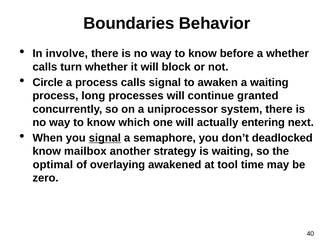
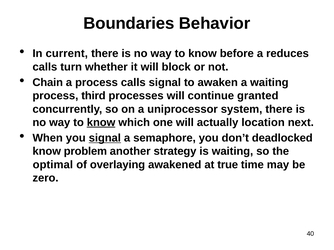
involve: involve -> current
a whether: whether -> reduces
Circle: Circle -> Chain
long: long -> third
know at (101, 123) underline: none -> present
entering: entering -> location
mailbox: mailbox -> problem
tool: tool -> true
